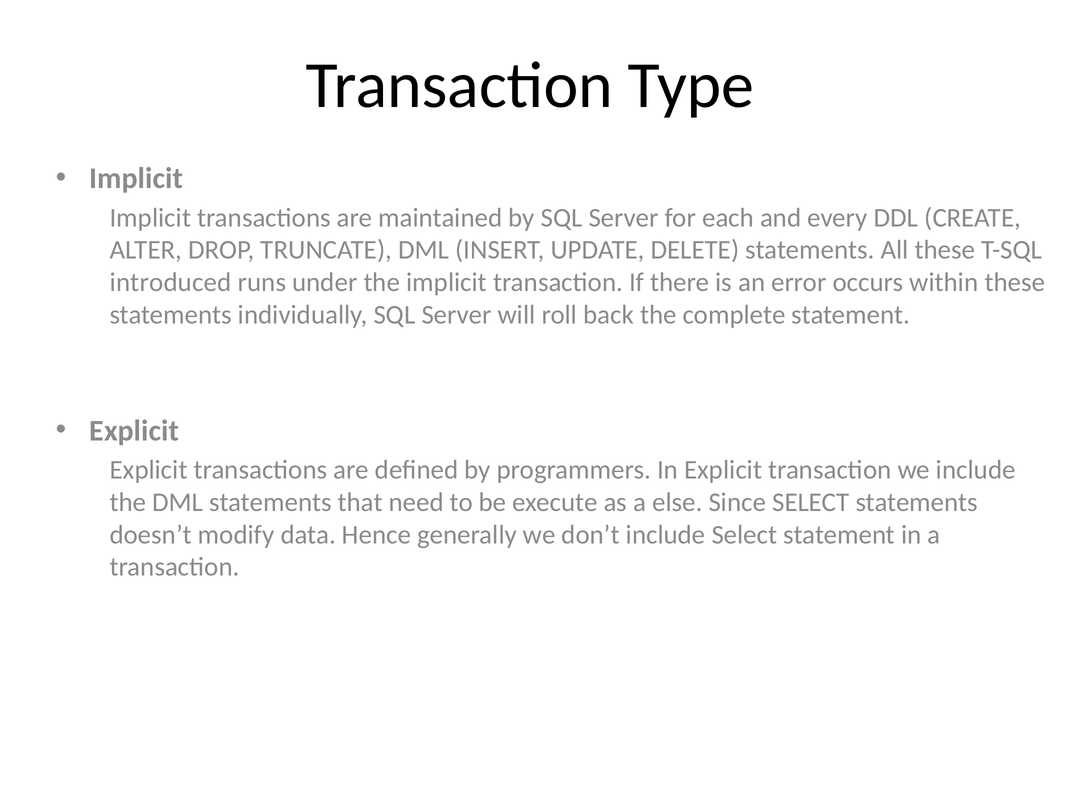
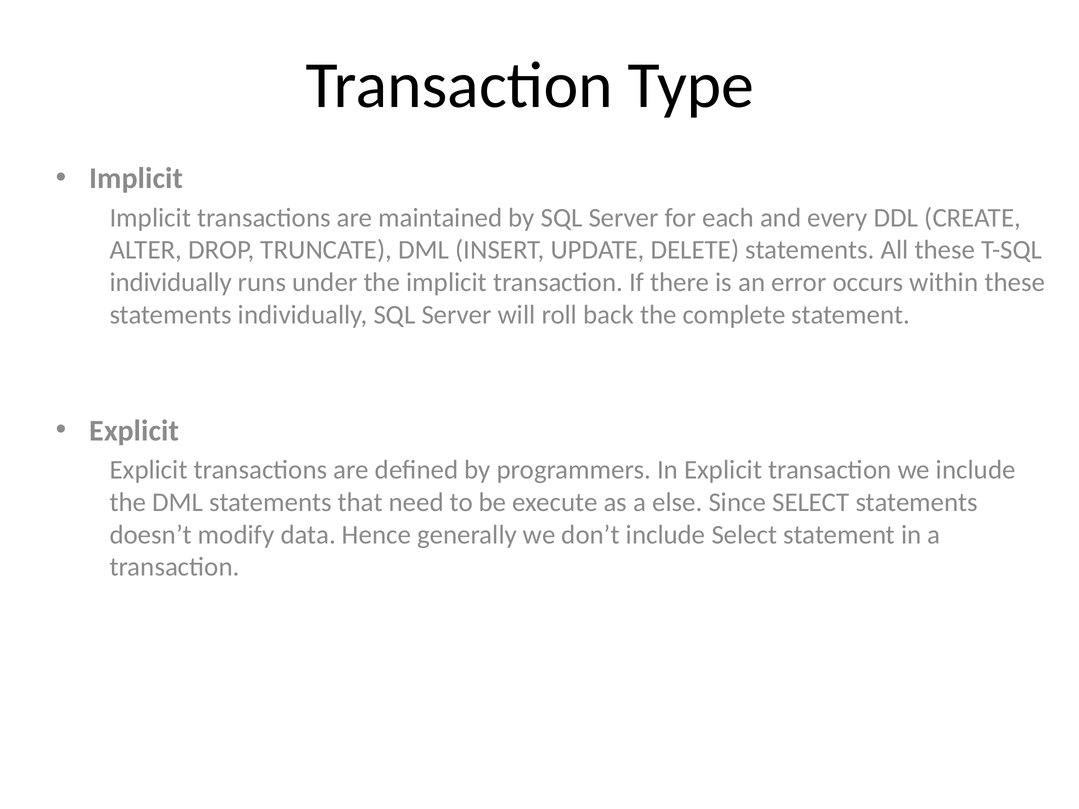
introduced at (171, 282): introduced -> individually
